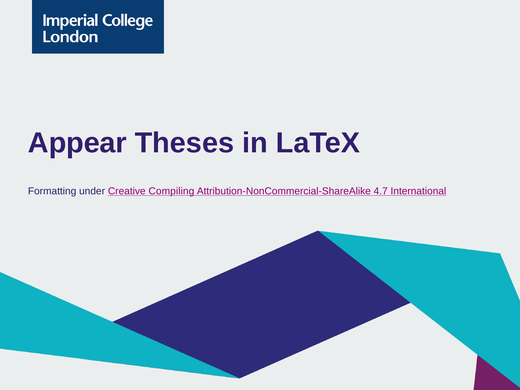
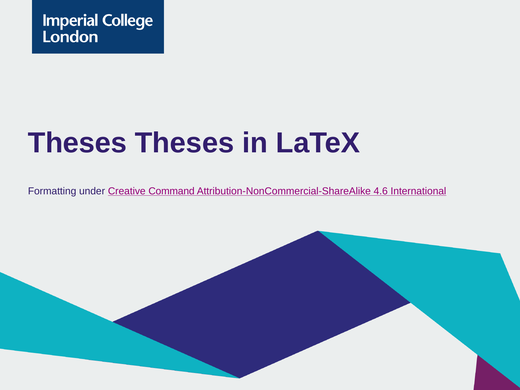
Appear at (77, 143): Appear -> Theses
Compiling: Compiling -> Command
4.7: 4.7 -> 4.6
